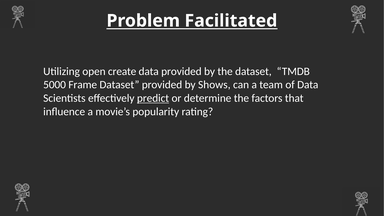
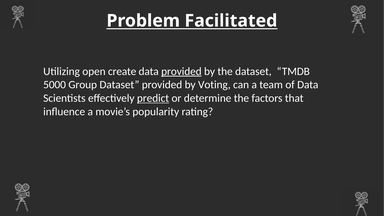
provided at (181, 71) underline: none -> present
Frame: Frame -> Group
Shows: Shows -> Voting
